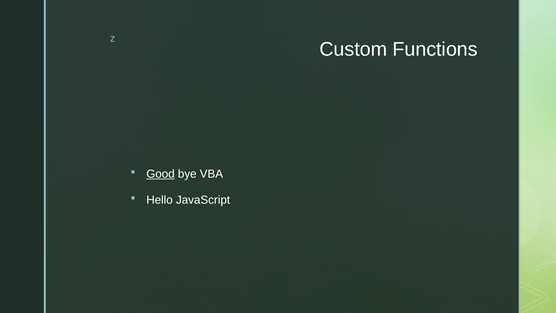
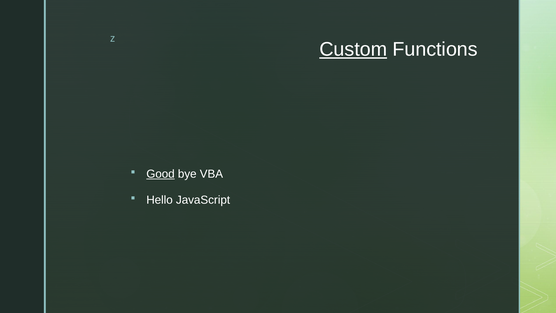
Custom underline: none -> present
